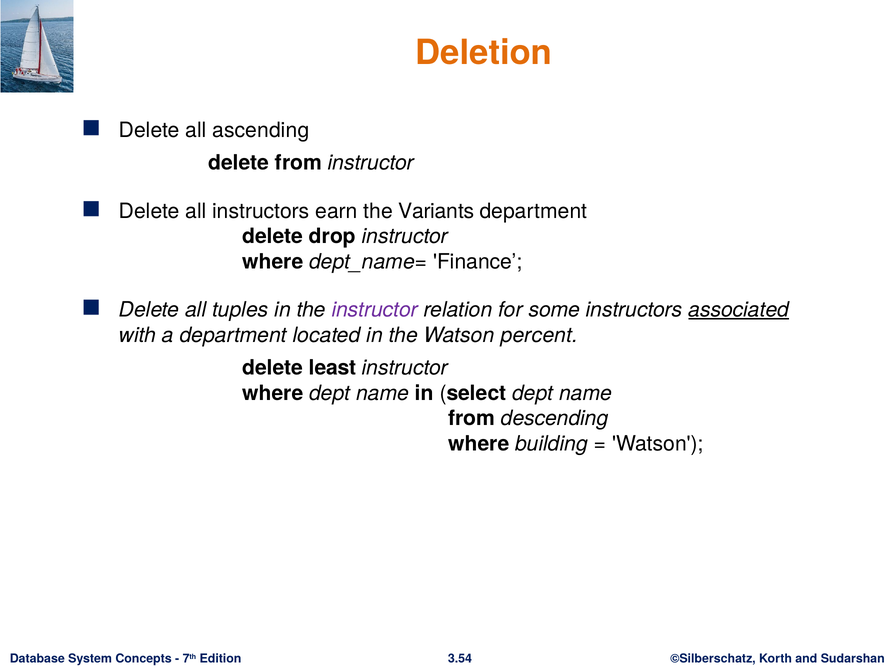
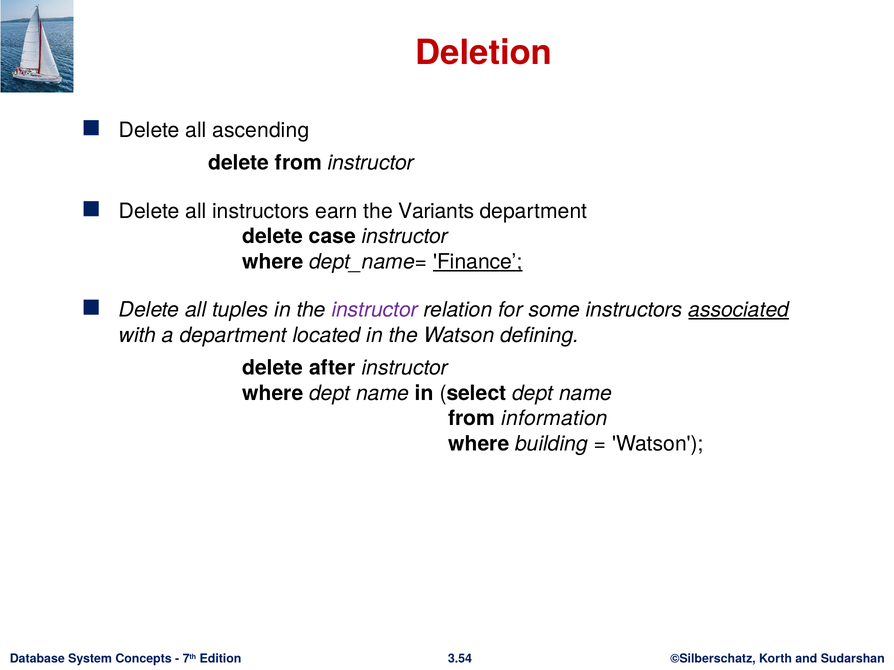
Deletion colour: orange -> red
drop: drop -> case
Finance underline: none -> present
percent: percent -> defining
least: least -> after
descending: descending -> information
